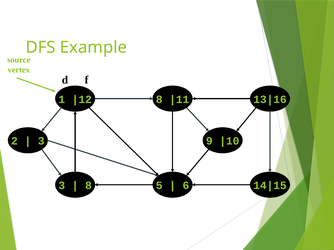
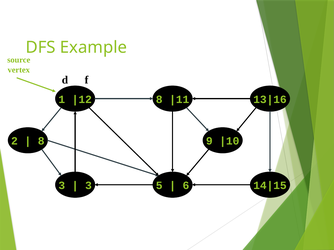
3 at (41, 141): 3 -> 8
8 at (88, 186): 8 -> 3
